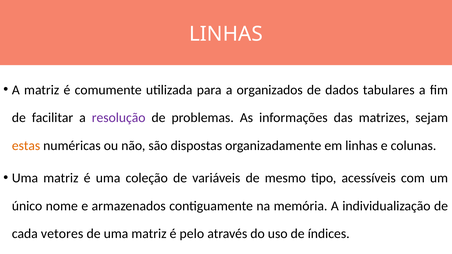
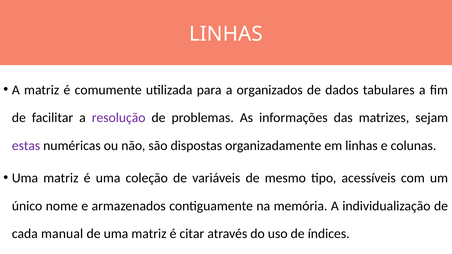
estas colour: orange -> purple
vetores: vetores -> manual
pelo: pelo -> citar
